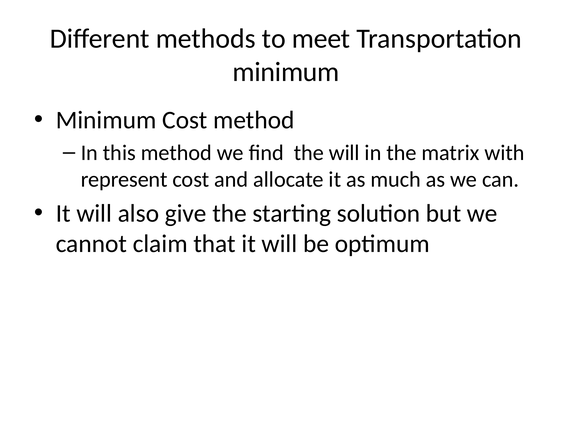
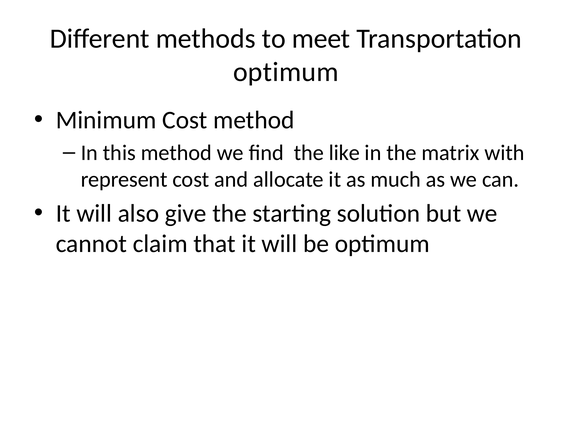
minimum at (286, 72): minimum -> optimum
the will: will -> like
